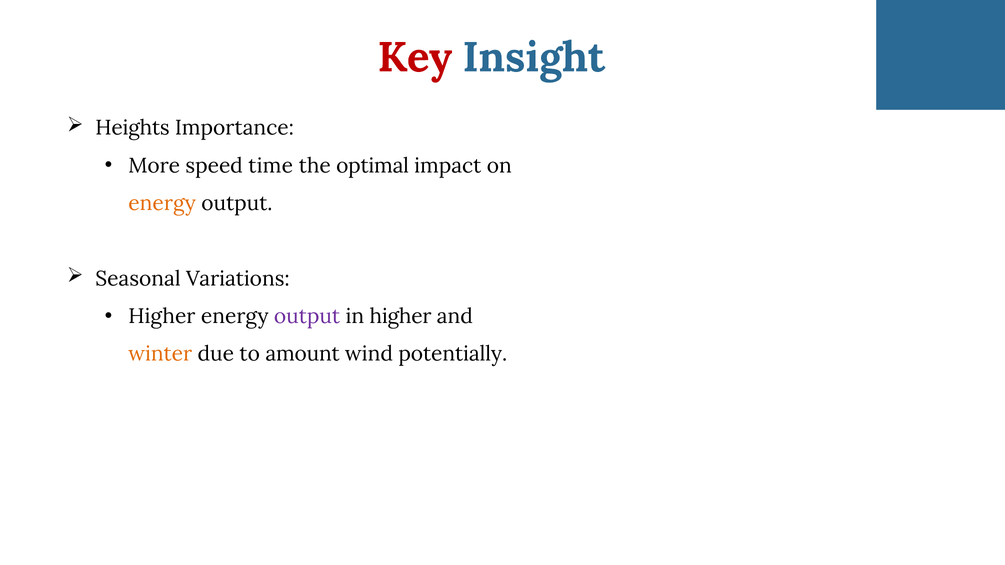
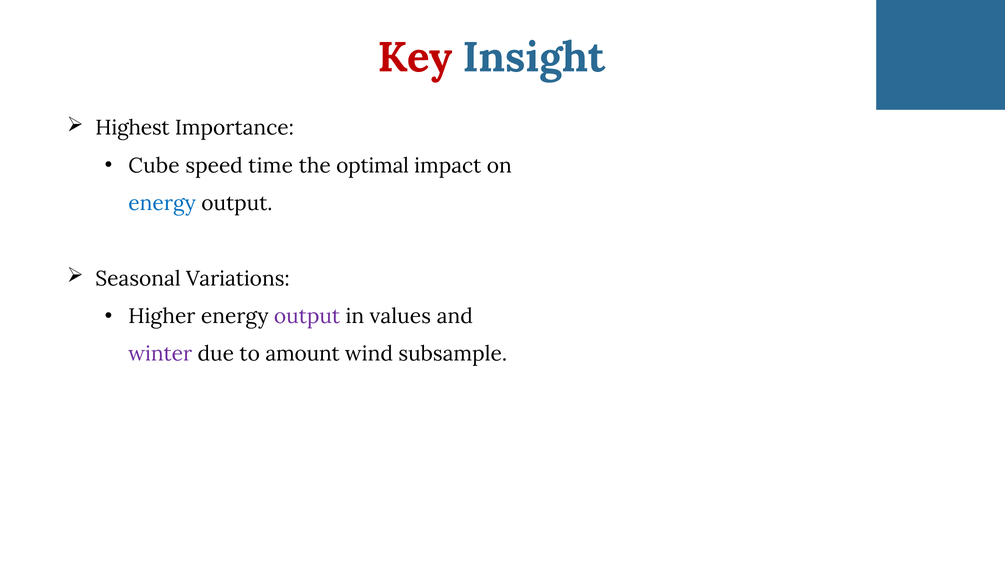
Heights: Heights -> Highest
More: More -> Cube
energy at (162, 203) colour: orange -> blue
in higher: higher -> values
winter colour: orange -> purple
potentially: potentially -> subsample
